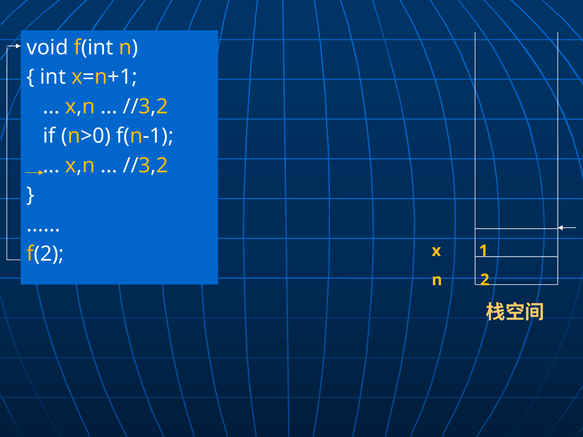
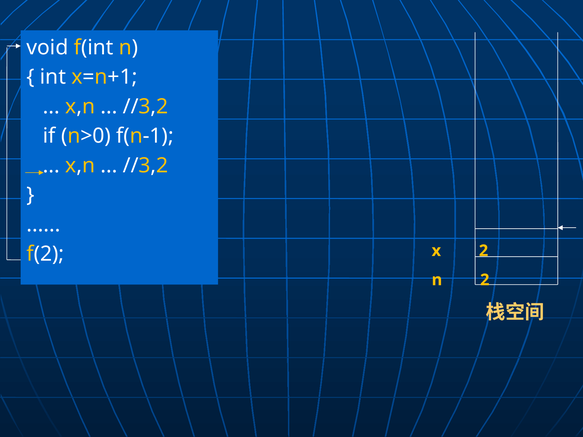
x 1: 1 -> 2
